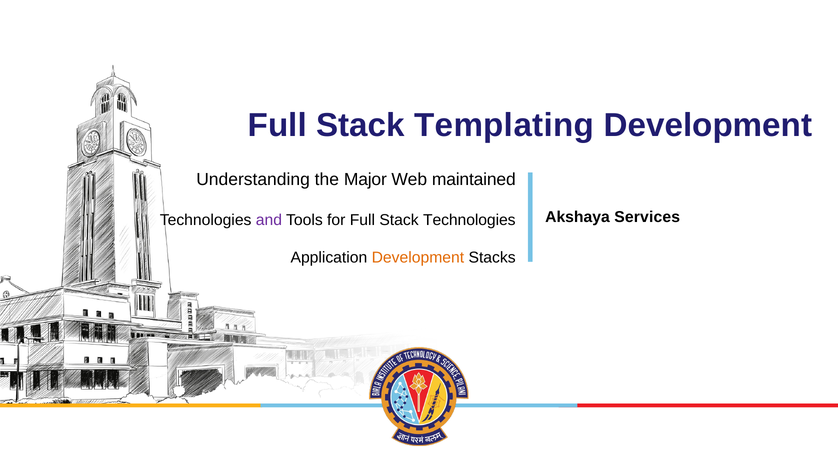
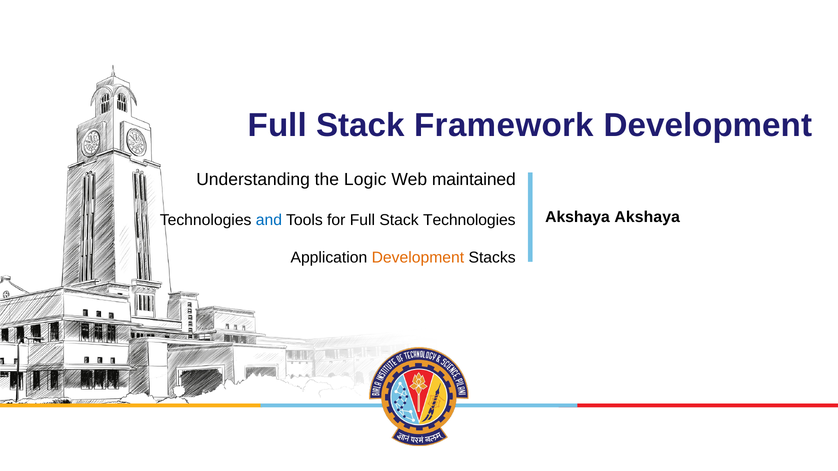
Templating: Templating -> Framework
Major: Major -> Logic
Akshaya Services: Services -> Akshaya
and colour: purple -> blue
